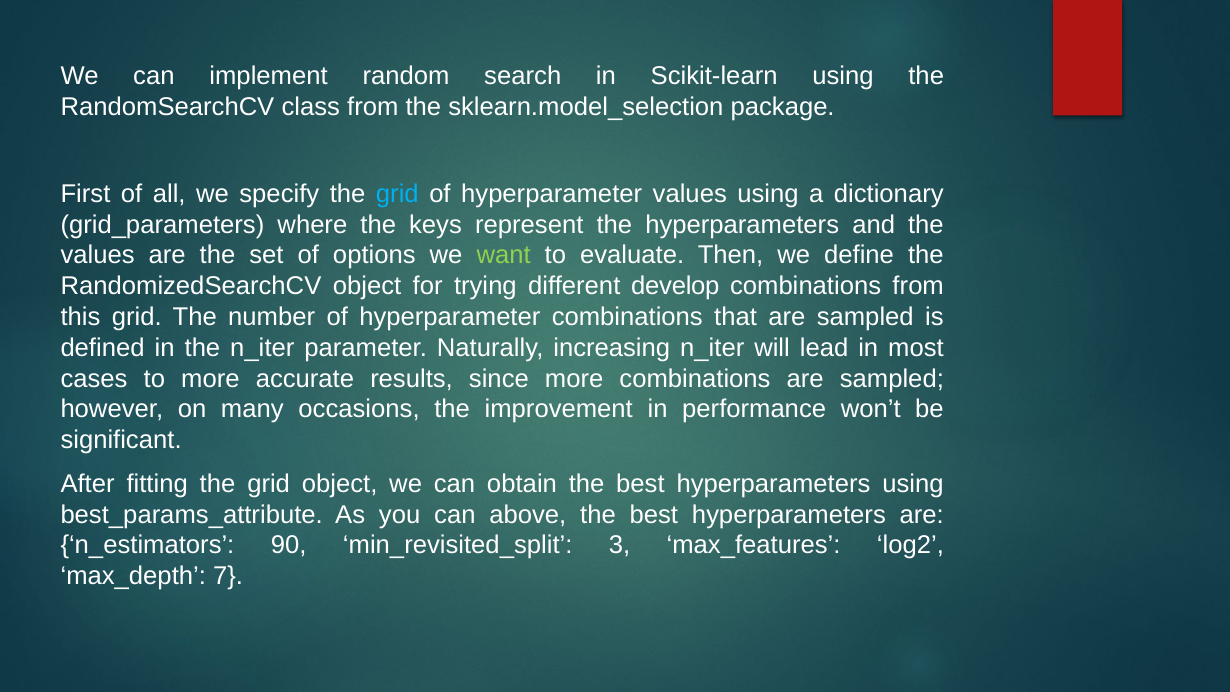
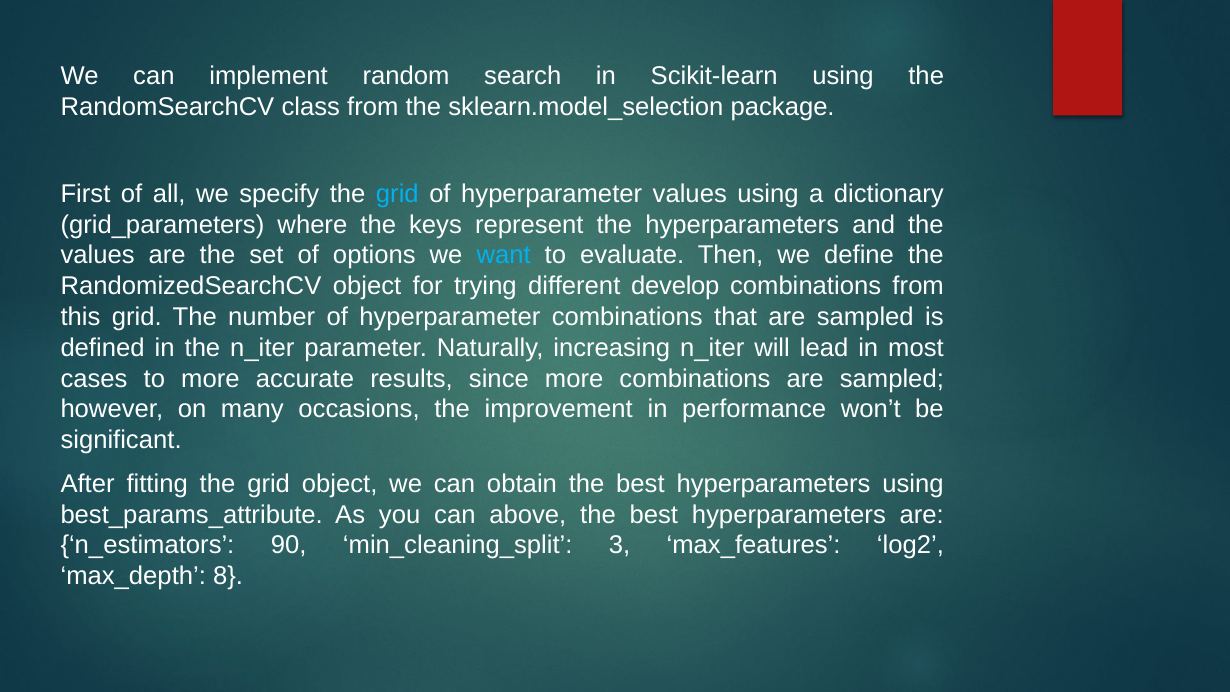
want colour: light green -> light blue
min_revisited_split: min_revisited_split -> min_cleaning_split
7: 7 -> 8
